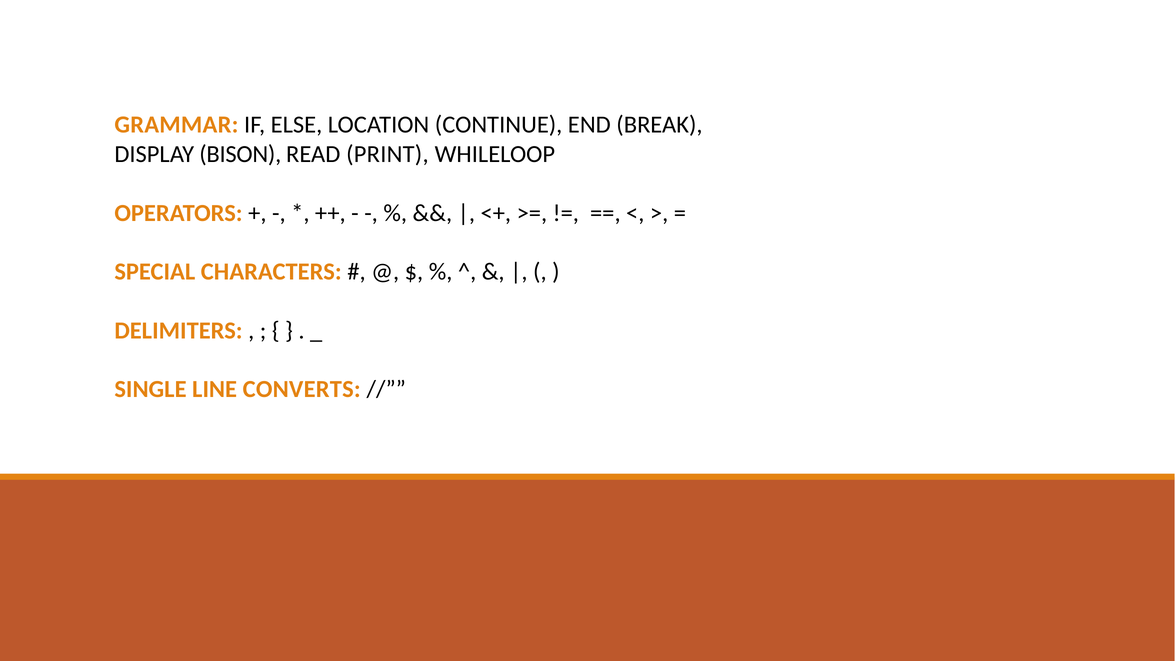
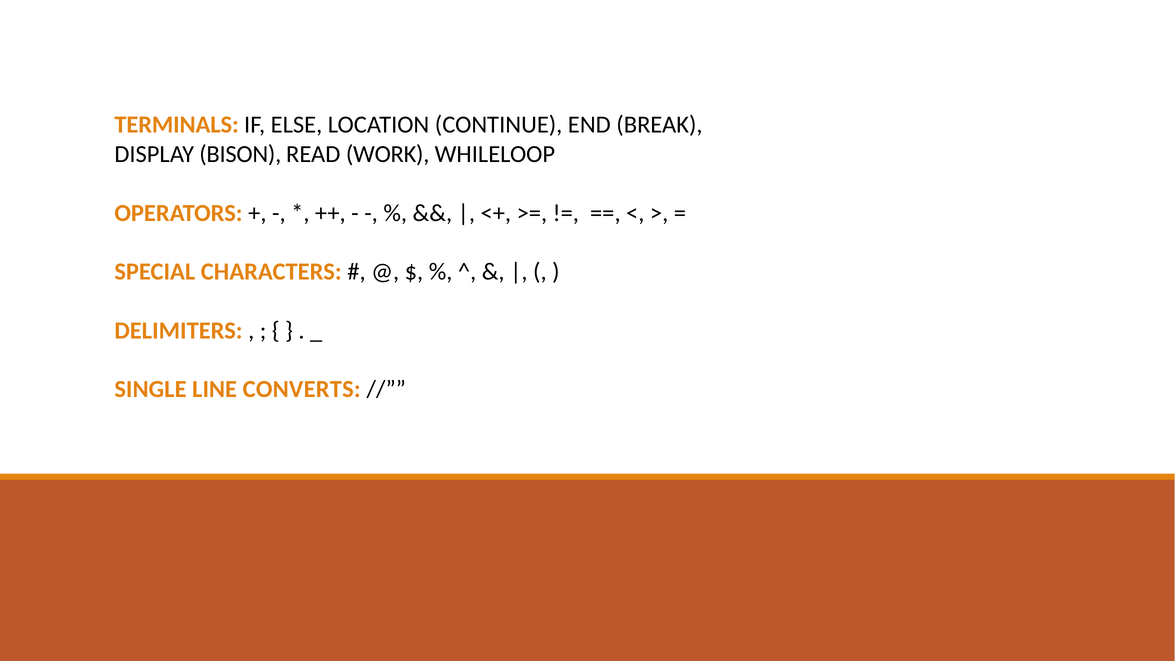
GRAMMAR: GRAMMAR -> TERMINALS
PRINT: PRINT -> WORK
